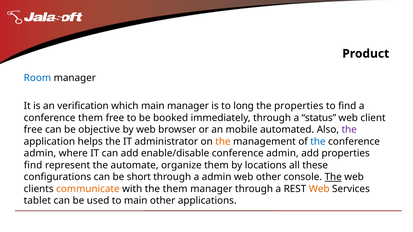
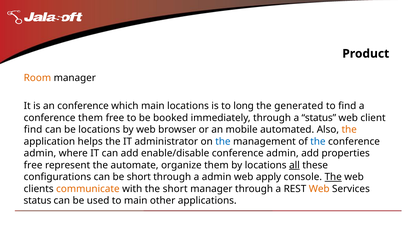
Room colour: blue -> orange
an verification: verification -> conference
main manager: manager -> locations
the properties: properties -> generated
free at (33, 130): free -> find
be objective: objective -> locations
the at (349, 130) colour: purple -> orange
the at (223, 142) colour: orange -> blue
find at (33, 165): find -> free
all underline: none -> present
web other: other -> apply
the them: them -> short
tablet at (37, 201): tablet -> status
